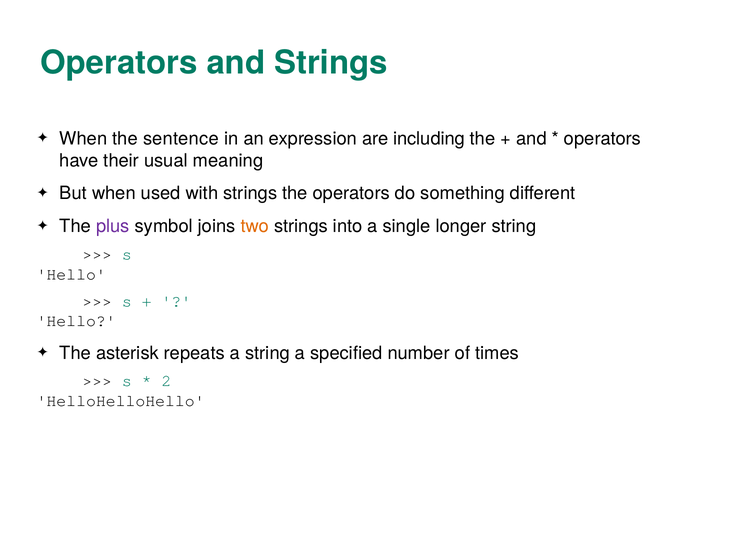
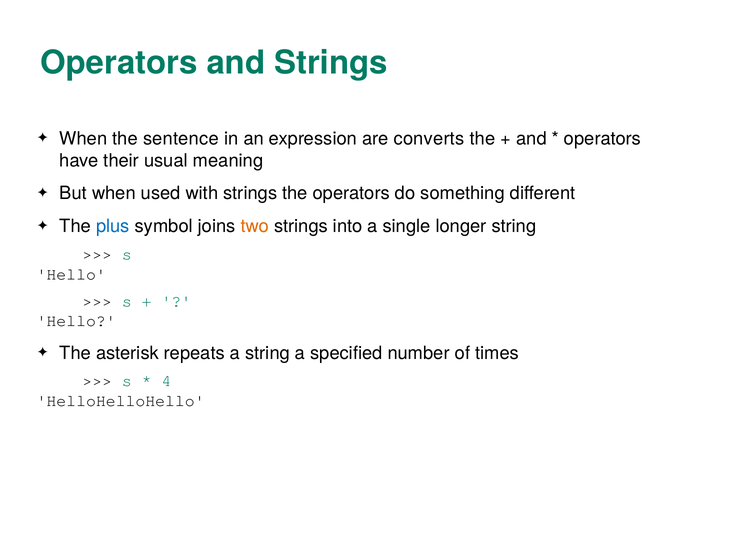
including: including -> converts
plus colour: purple -> blue
2: 2 -> 4
